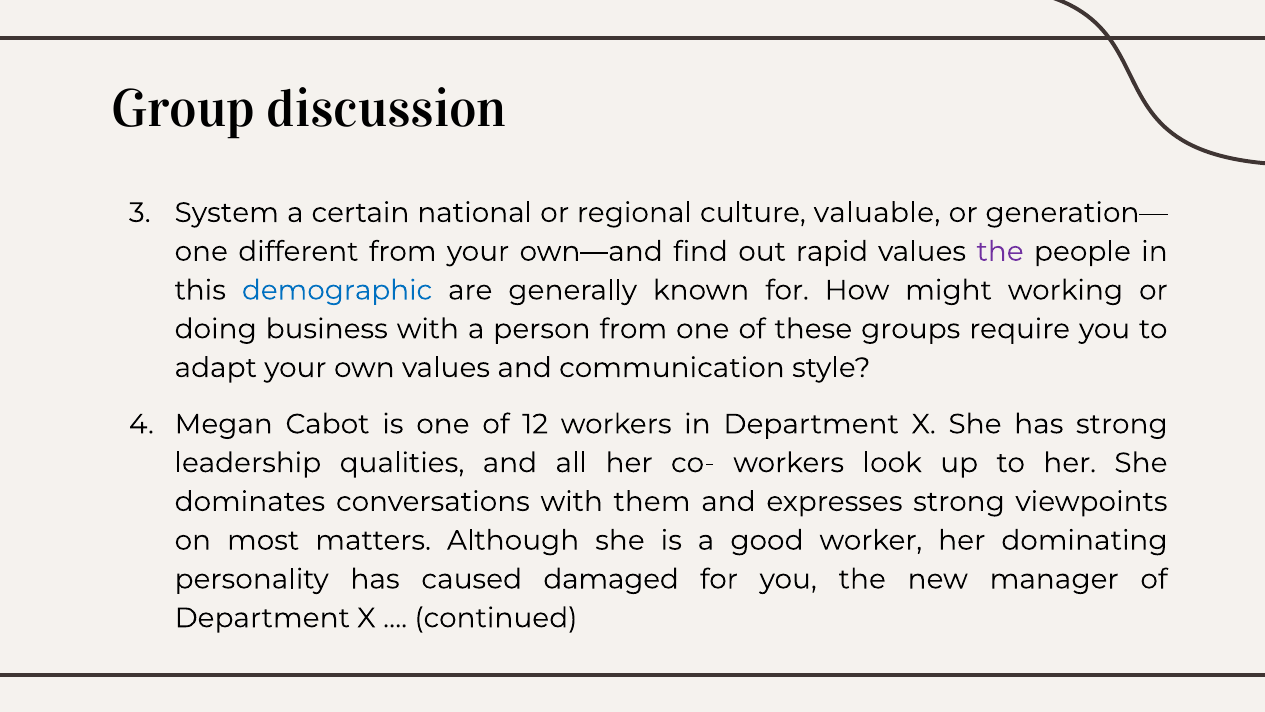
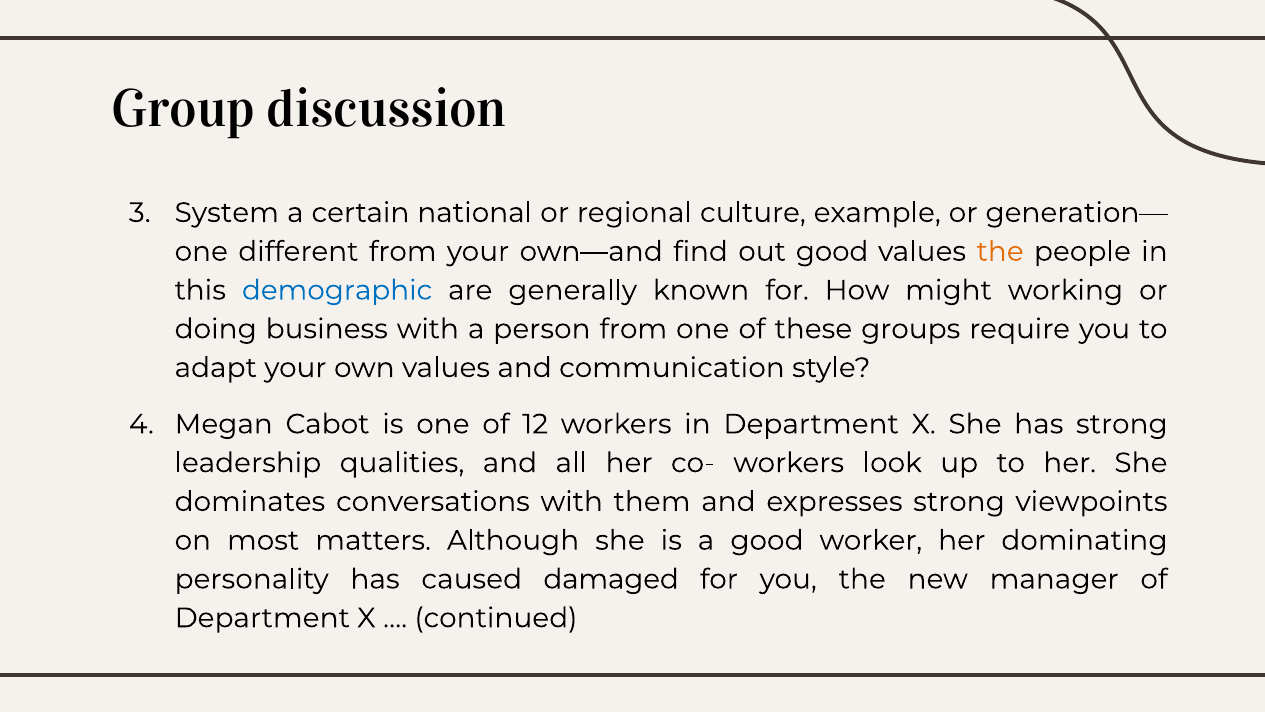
valuable: valuable -> example
out rapid: rapid -> good
the at (1000, 251) colour: purple -> orange
